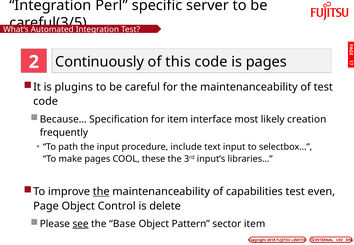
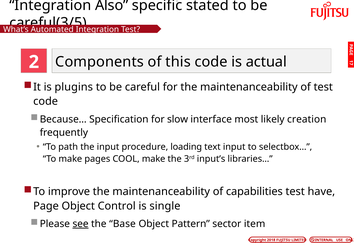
Perl: Perl -> Also
server: server -> stated
Continuously: Continuously -> Components
is pages: pages -> actual
for item: item -> slow
include: include -> loading
COOL these: these -> make
the at (101, 192) underline: present -> none
even: even -> have
delete: delete -> single
